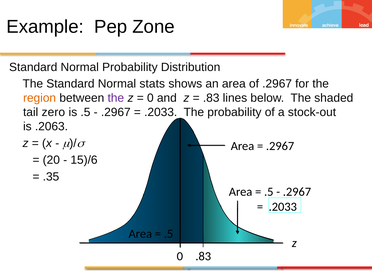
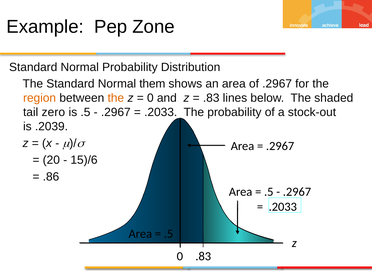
stats: stats -> them
the at (116, 98) colour: purple -> orange
.2063: .2063 -> .2039
.35: .35 -> .86
